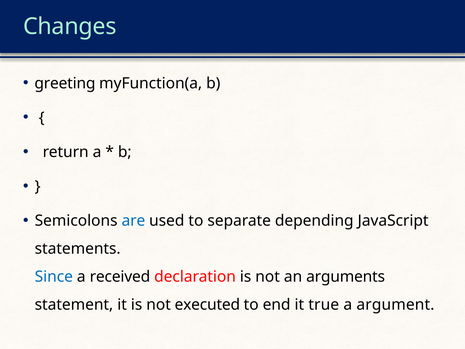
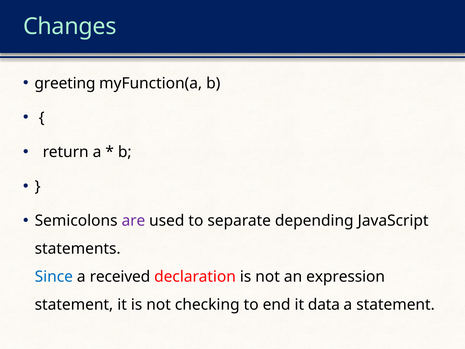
are colour: blue -> purple
arguments: arguments -> expression
executed: executed -> checking
true: true -> data
a argument: argument -> statement
